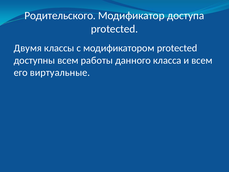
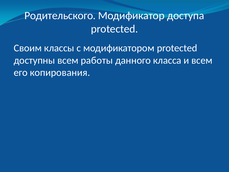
Двумя: Двумя -> Своим
виртуальные: виртуальные -> копирования
